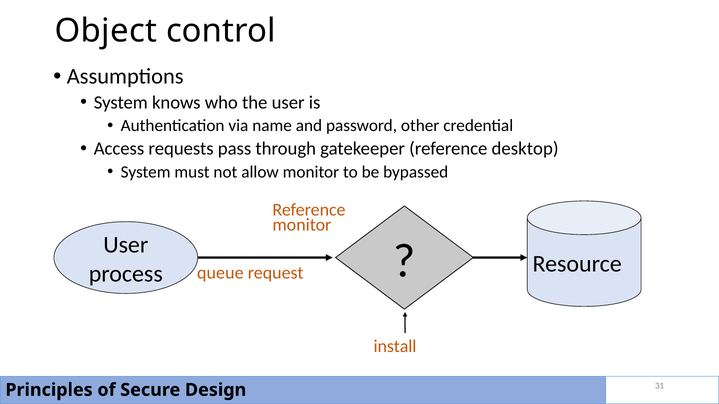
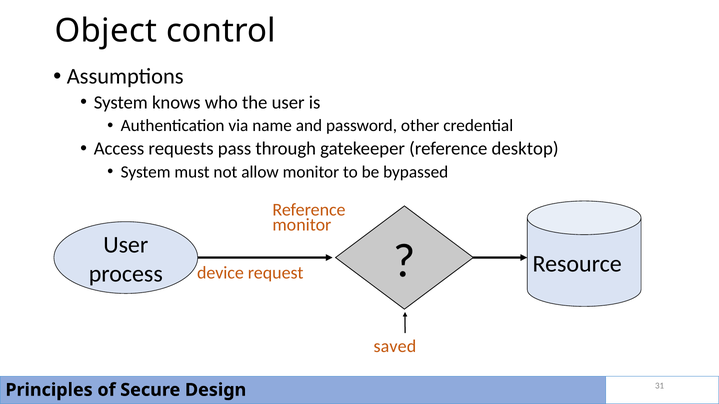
queue: queue -> device
install: install -> saved
